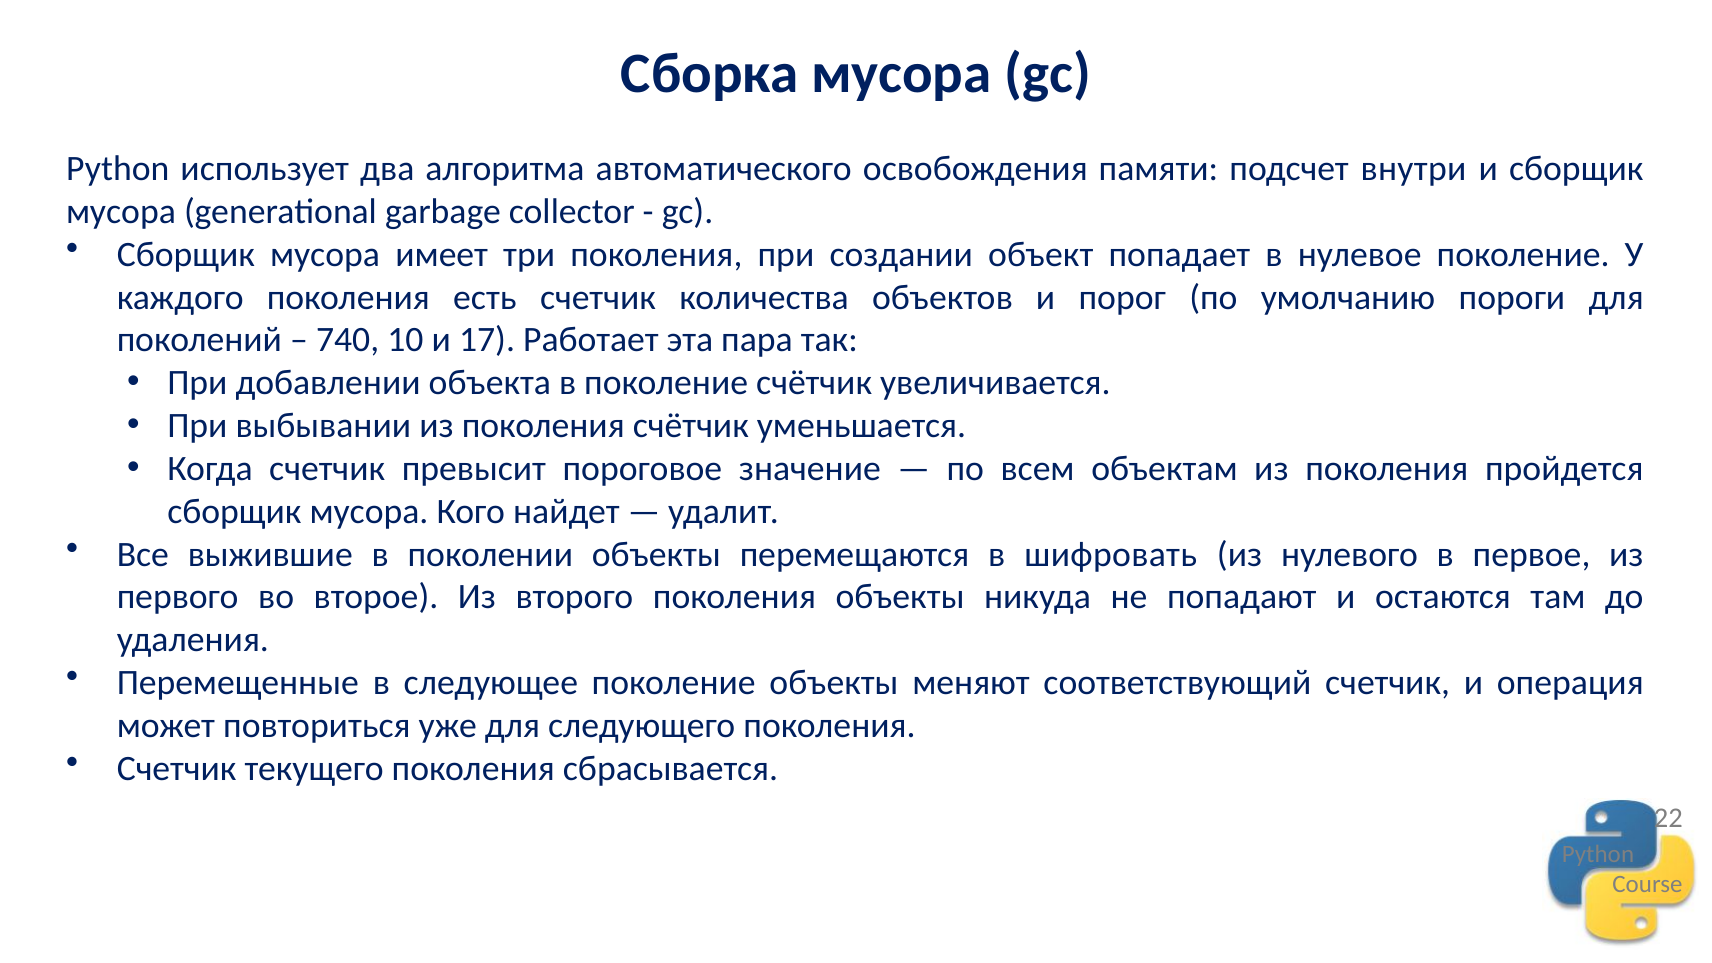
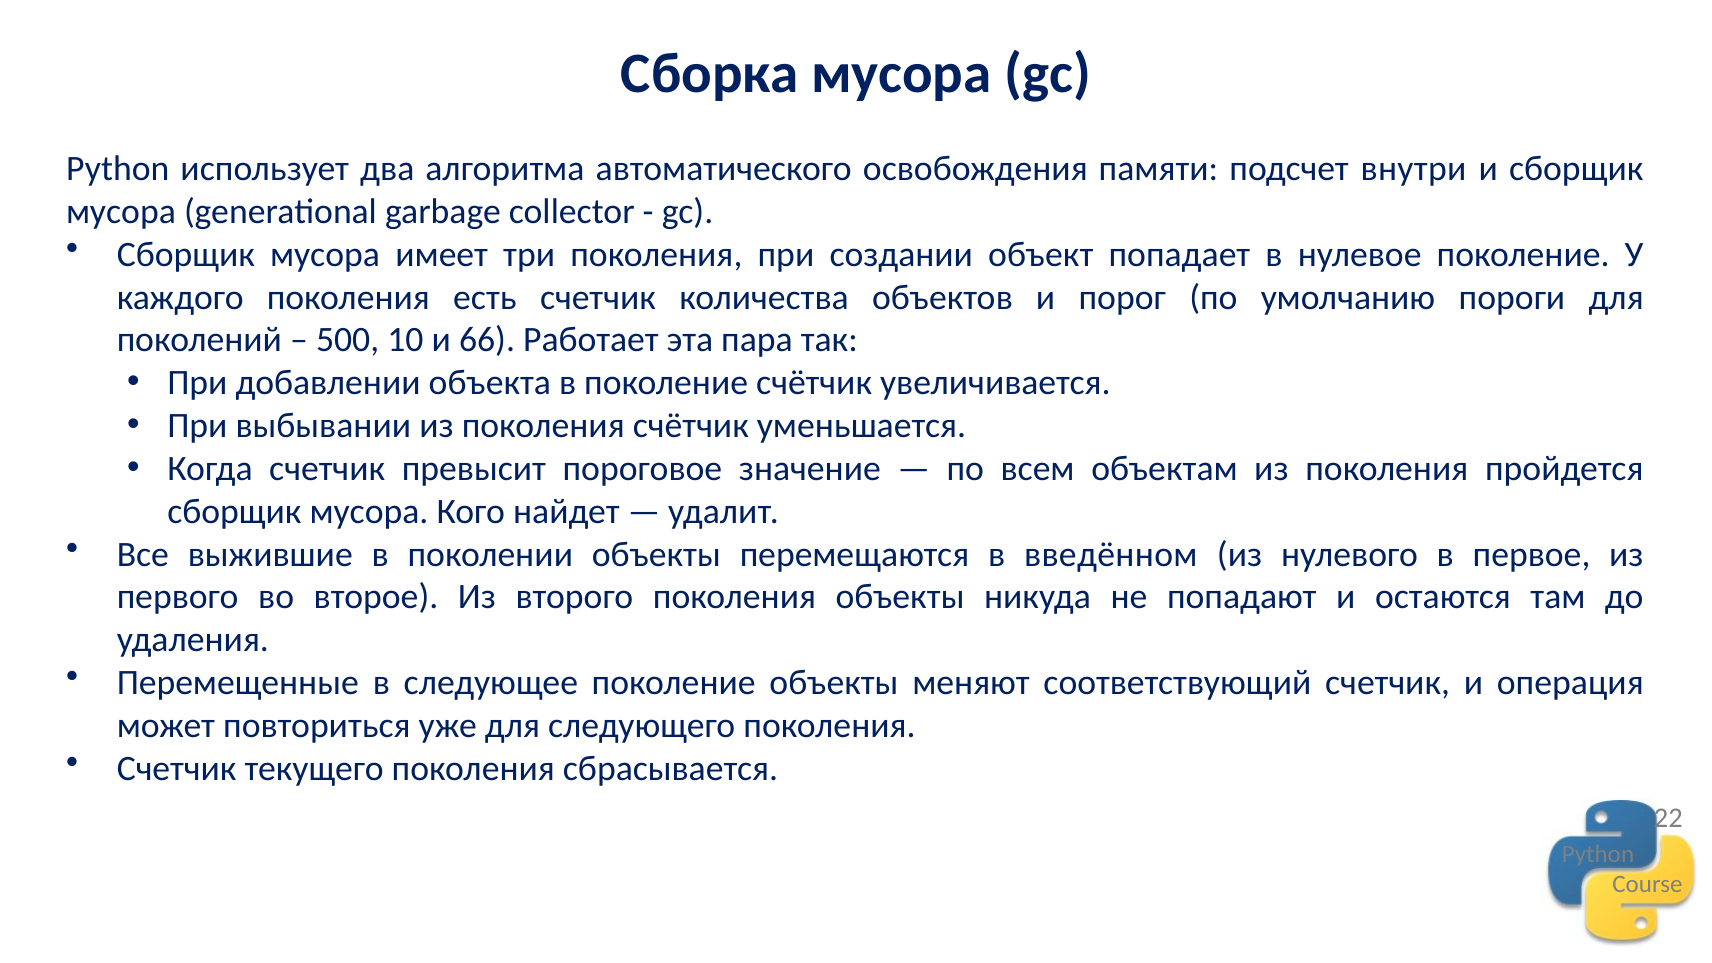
740: 740 -> 500
17: 17 -> 66
шифровать: шифровать -> введённом
